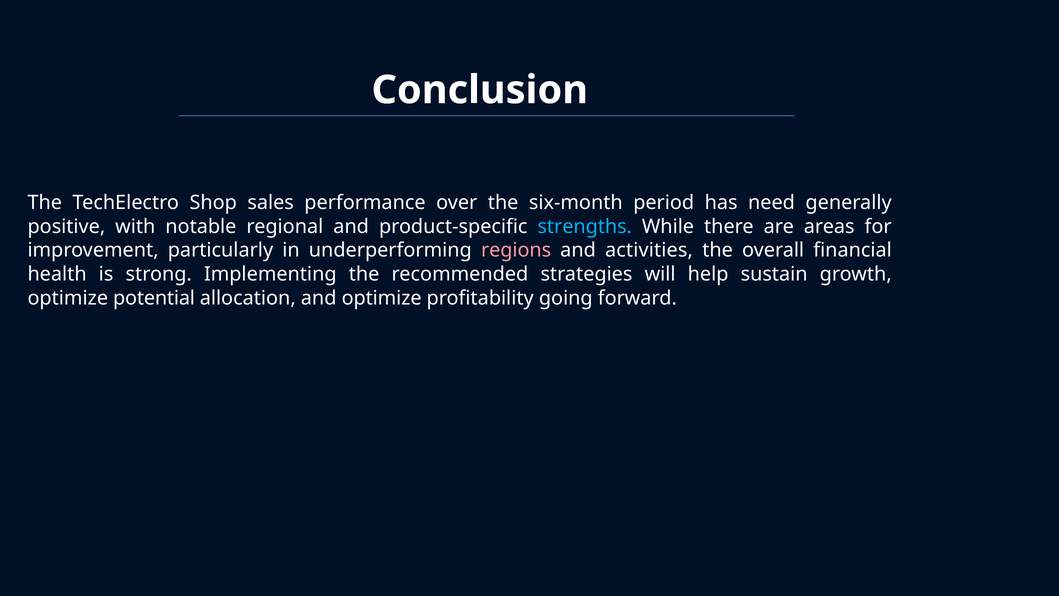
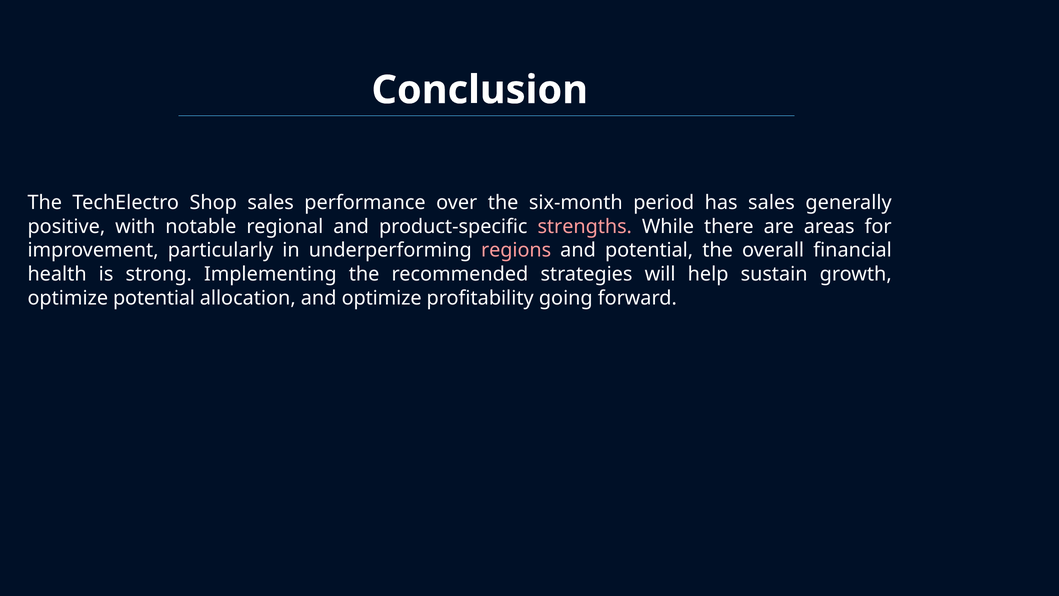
has need: need -> sales
strengths colour: light blue -> pink
and activities: activities -> potential
